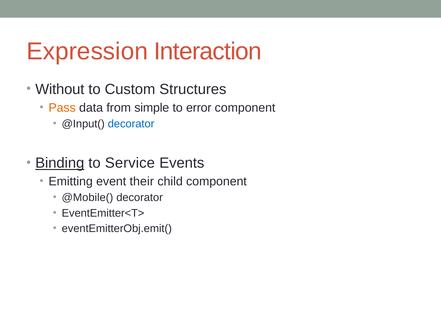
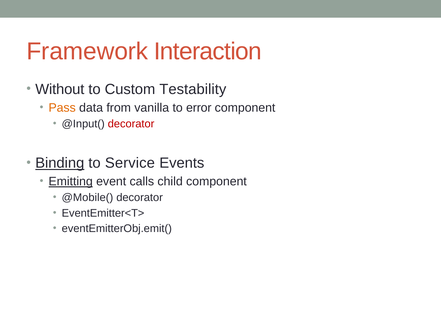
Expression: Expression -> Framework
Structures: Structures -> Testability
simple: simple -> vanilla
decorator at (131, 124) colour: blue -> red
Emitting underline: none -> present
their: their -> calls
